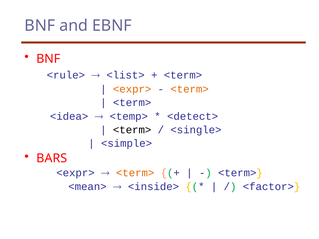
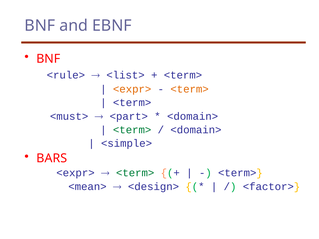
<idea>: <idea> -> <must>
<temp>: <temp> -> <part>
<detect> at (193, 116): <detect> -> <domain>
<term> at (132, 130) colour: black -> green
<single> at (196, 130): <single> -> <domain>
<term> at (135, 173) colour: orange -> green
<inside>: <inside> -> <design>
